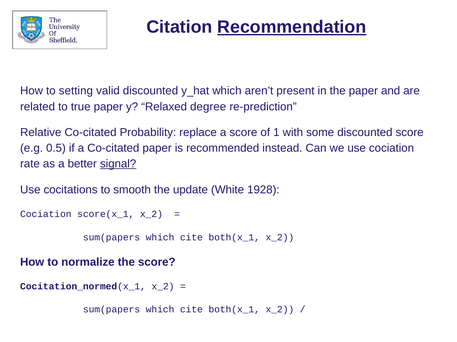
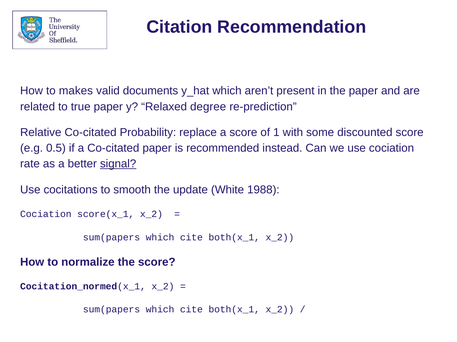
Recommendation underline: present -> none
setting: setting -> makes
valid discounted: discounted -> documents
1928: 1928 -> 1988
